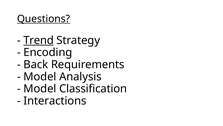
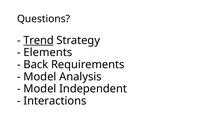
Questions underline: present -> none
Encoding: Encoding -> Elements
Classification: Classification -> Independent
